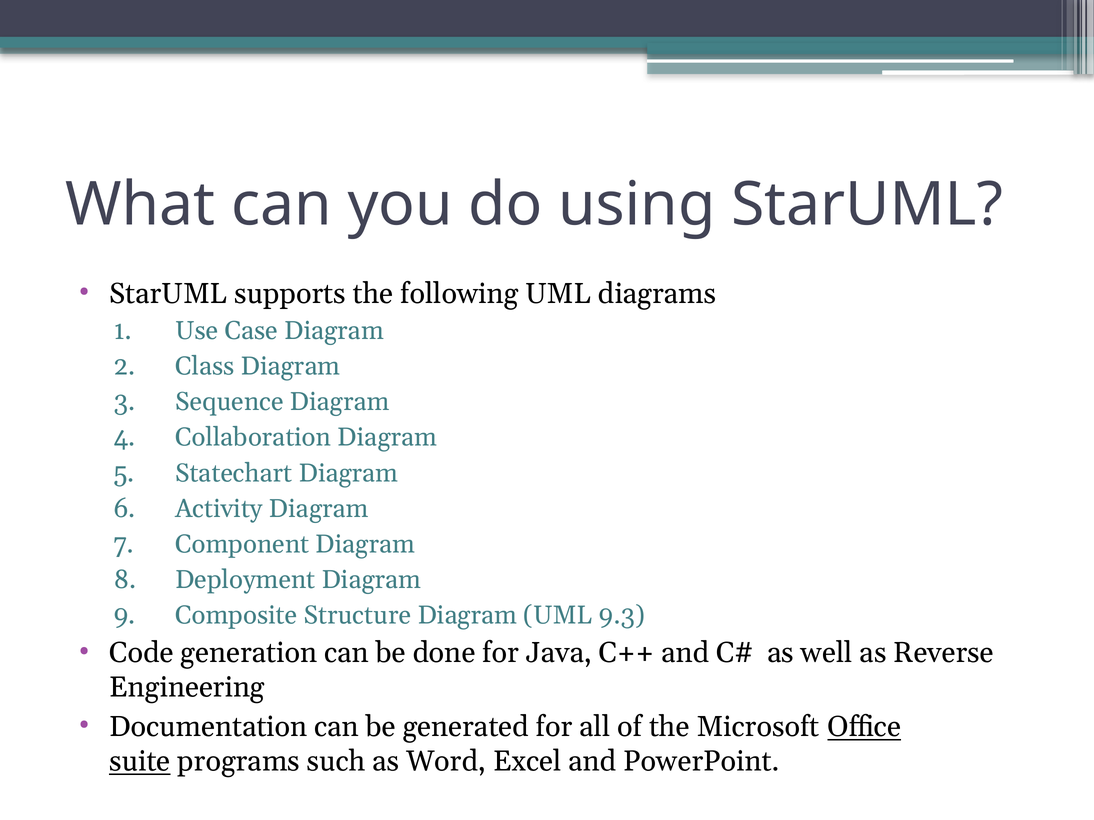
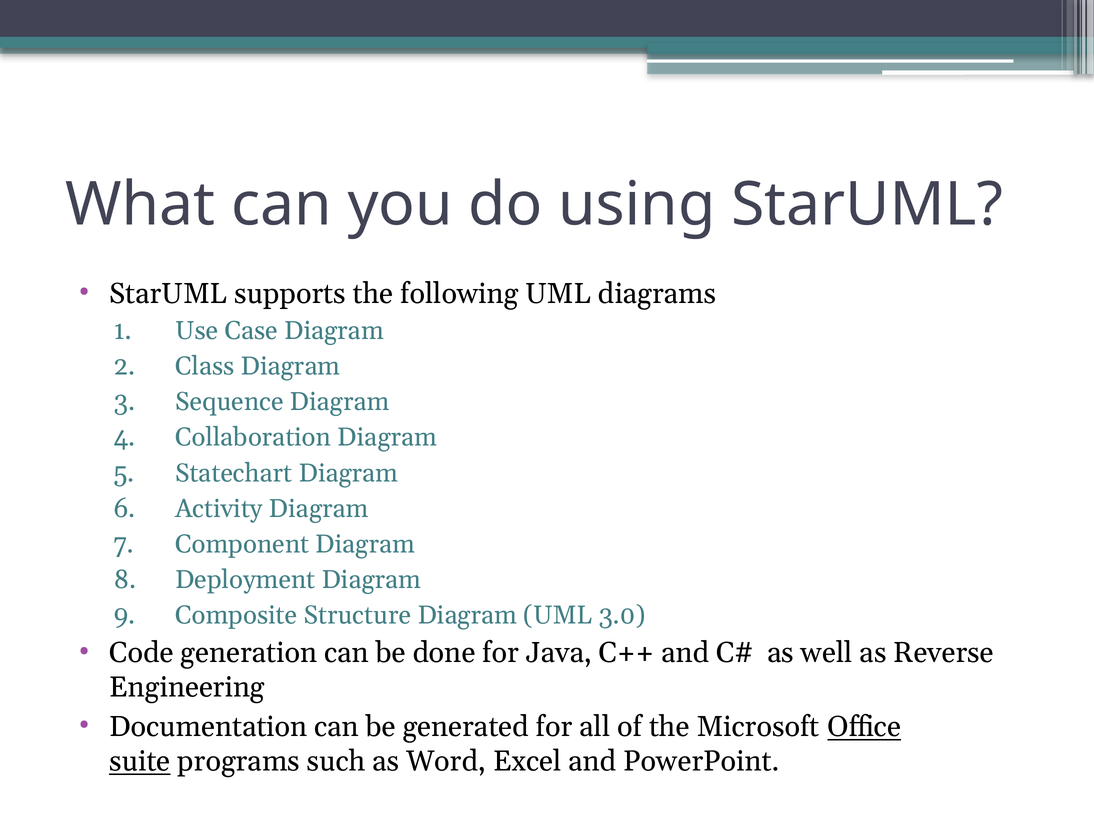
9.3: 9.3 -> 3.0
